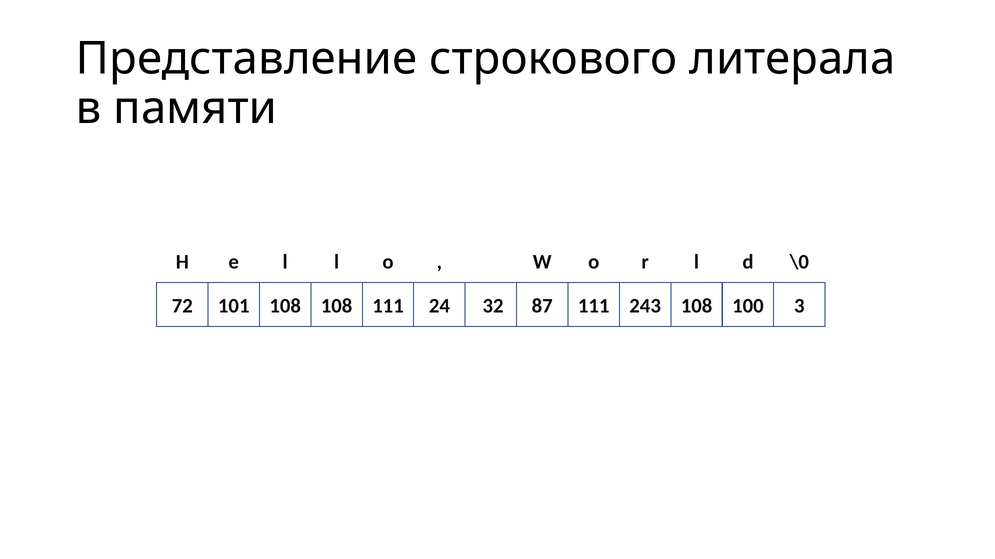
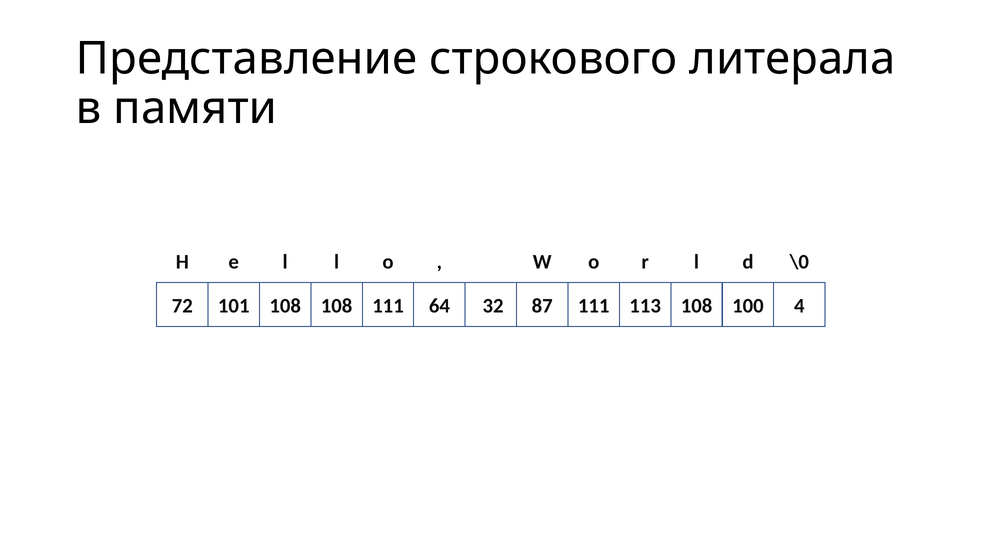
24: 24 -> 64
243: 243 -> 113
3: 3 -> 4
